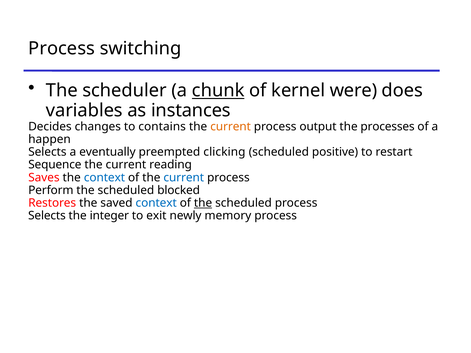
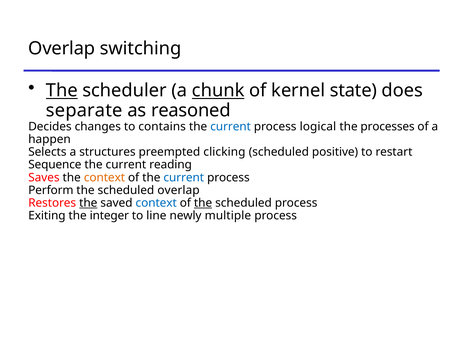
Process at (62, 48): Process -> Overlap
The at (62, 91) underline: none -> present
were: were -> state
variables: variables -> separate
instances: instances -> reasoned
current at (231, 127) colour: orange -> blue
output: output -> logical
eventually: eventually -> structures
context at (104, 178) colour: blue -> orange
scheduled blocked: blocked -> overlap
the at (88, 203) underline: none -> present
Selects at (47, 216): Selects -> Exiting
exit: exit -> line
memory: memory -> multiple
